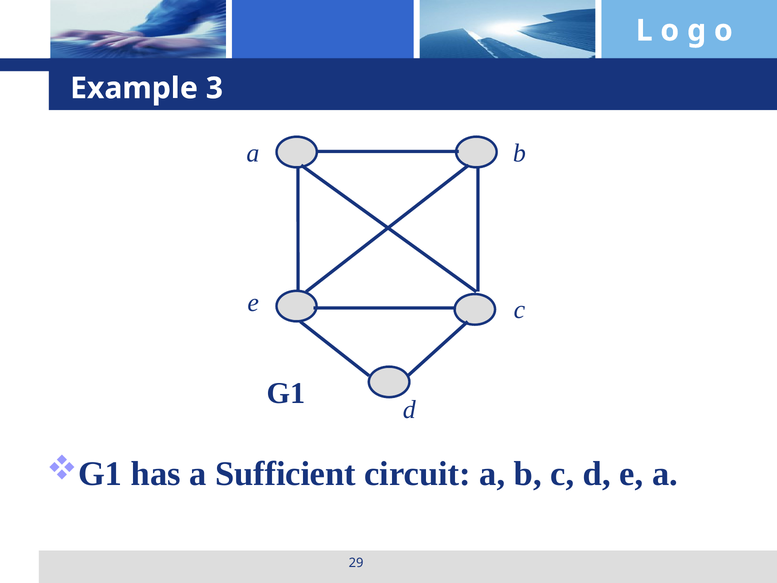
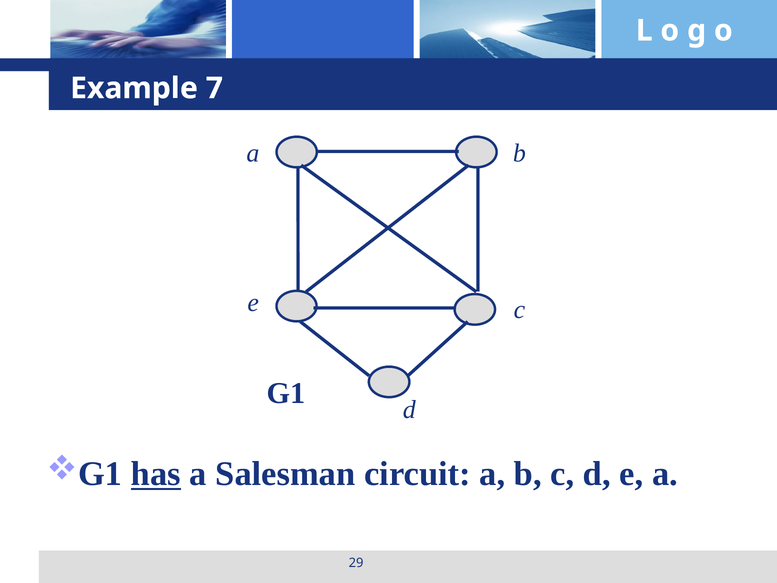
3: 3 -> 7
has underline: none -> present
Sufficient: Sufficient -> Salesman
